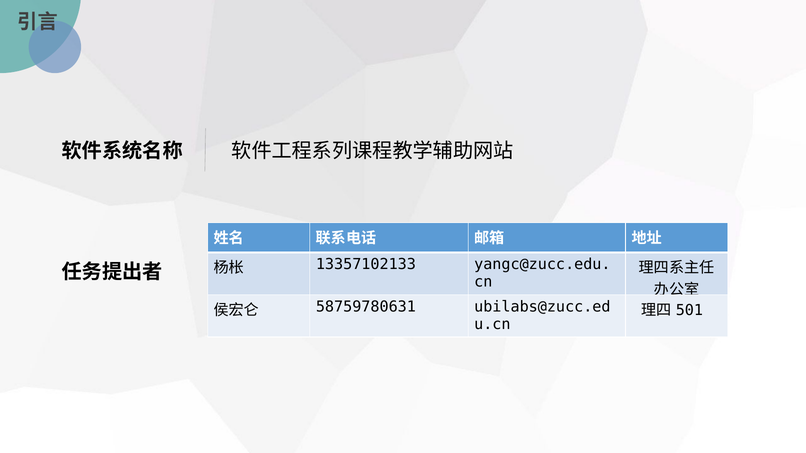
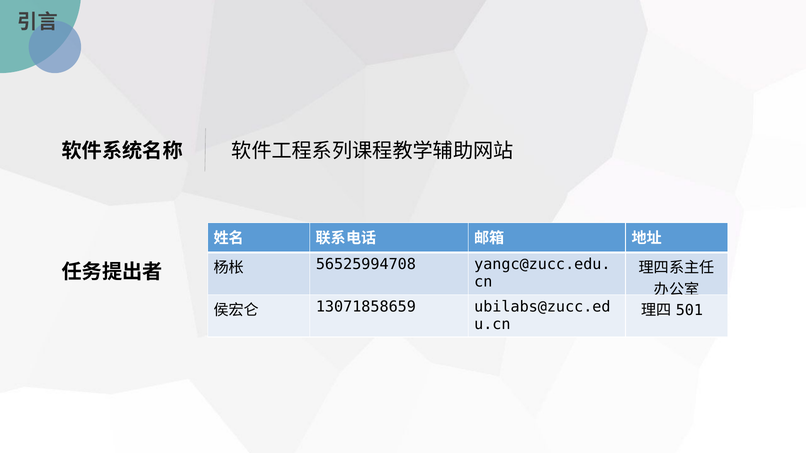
13357102133: 13357102133 -> 56525994708
58759780631: 58759780631 -> 13071858659
